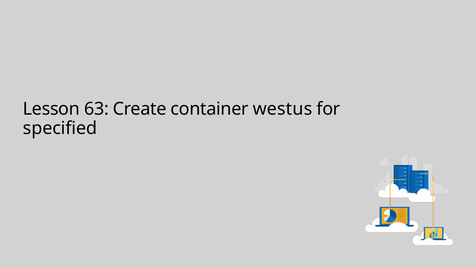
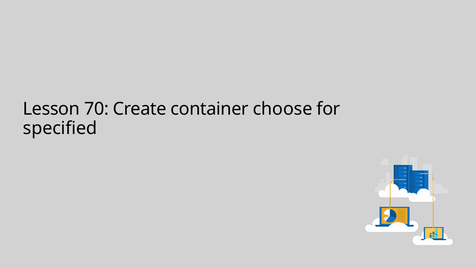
63: 63 -> 70
westus: westus -> choose
